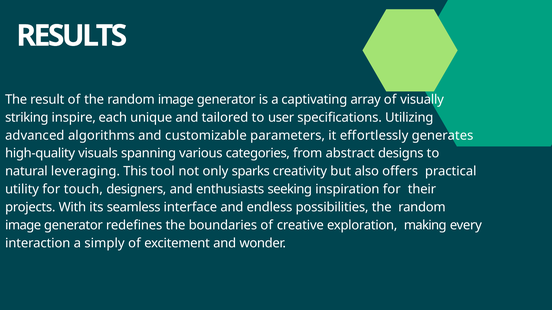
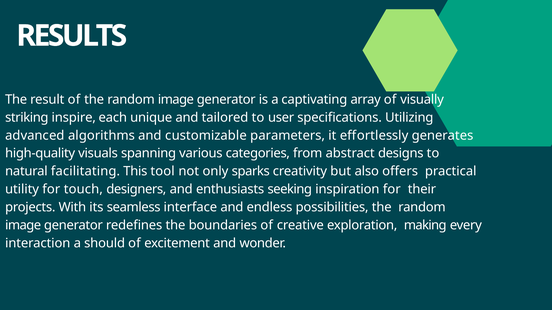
leveraging: leveraging -> facilitating
simply: simply -> should
